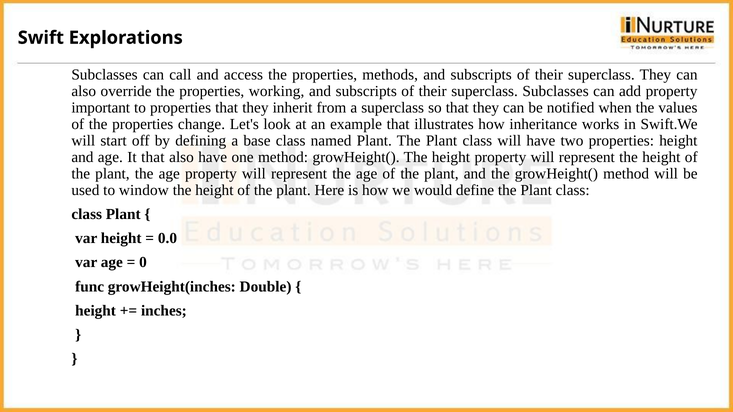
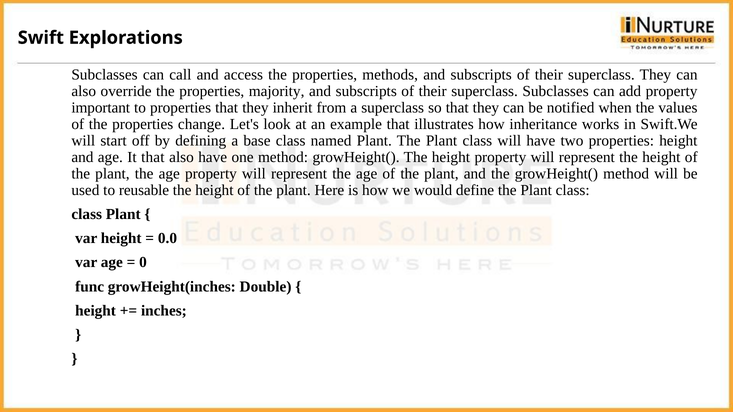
working: working -> majority
window: window -> reusable
